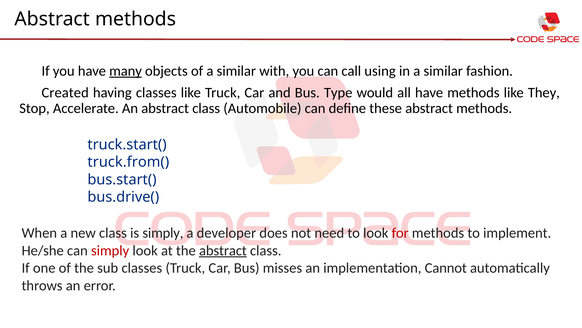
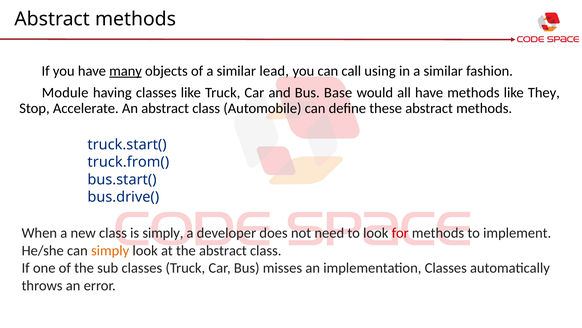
with: with -> lead
Created: Created -> Module
Type: Type -> Base
simply at (110, 250) colour: red -> orange
abstract at (223, 250) underline: present -> none
implementation Cannot: Cannot -> Classes
